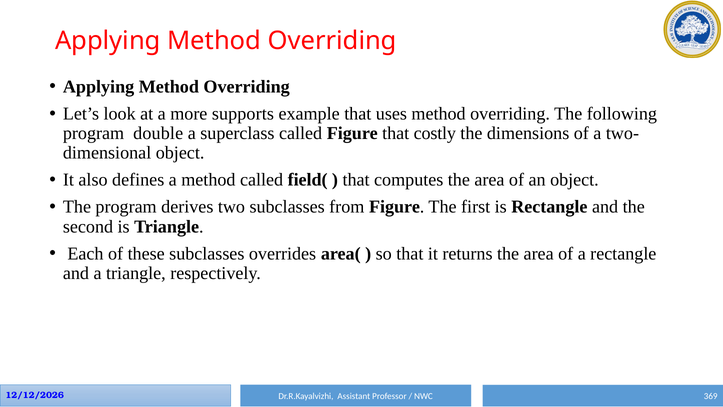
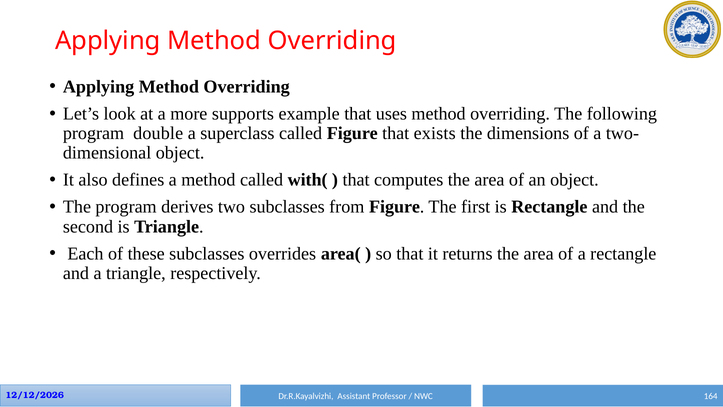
costly: costly -> exists
field(: field( -> with(
369: 369 -> 164
